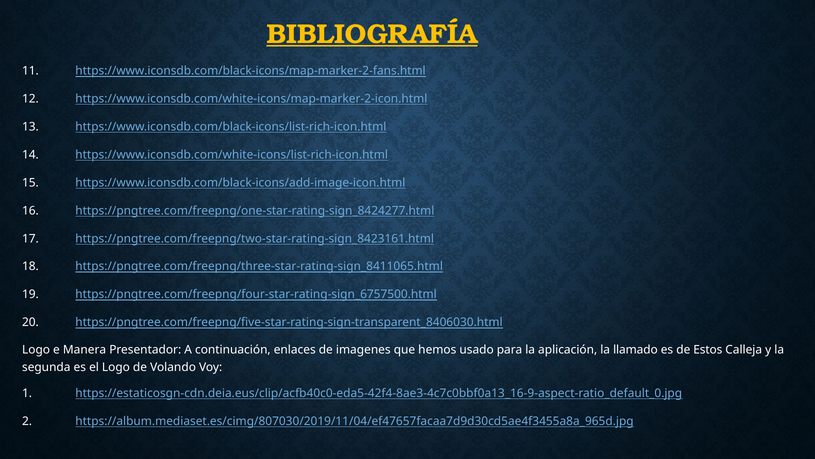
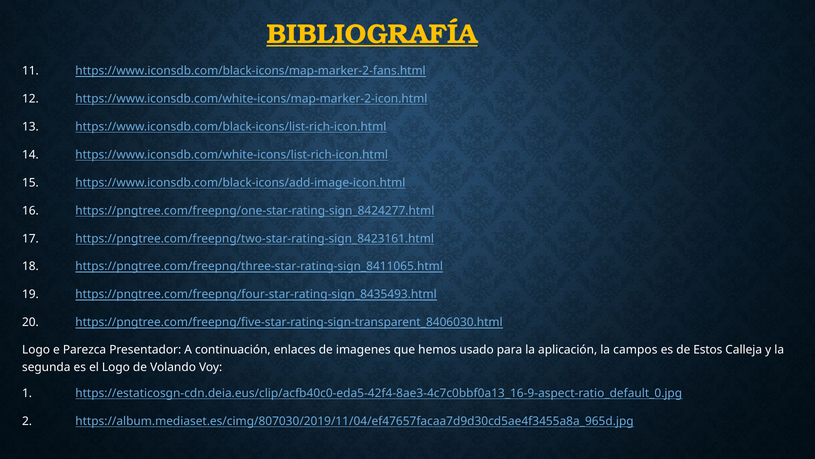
https://pngtree.com/freepng/four-star-rating-sign_6757500.html: https://pngtree.com/freepng/four-star-rating-sign_6757500.html -> https://pngtree.com/freepng/four-star-rating-sign_8435493.html
Manera: Manera -> Parezca
llamado: llamado -> campos
